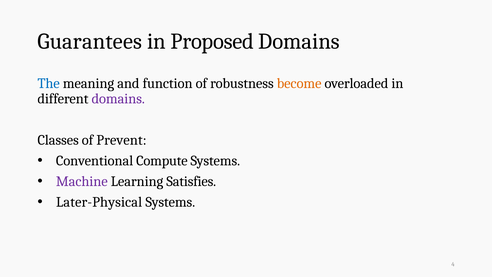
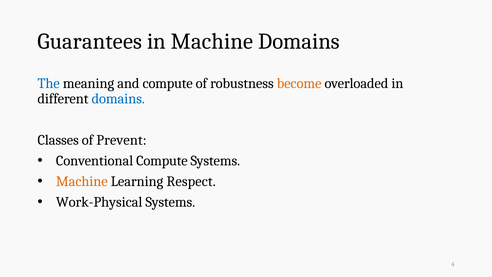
in Proposed: Proposed -> Machine
and function: function -> compute
domains at (118, 99) colour: purple -> blue
Machine at (82, 181) colour: purple -> orange
Satisfies: Satisfies -> Respect
Later-Physical: Later-Physical -> Work-Physical
